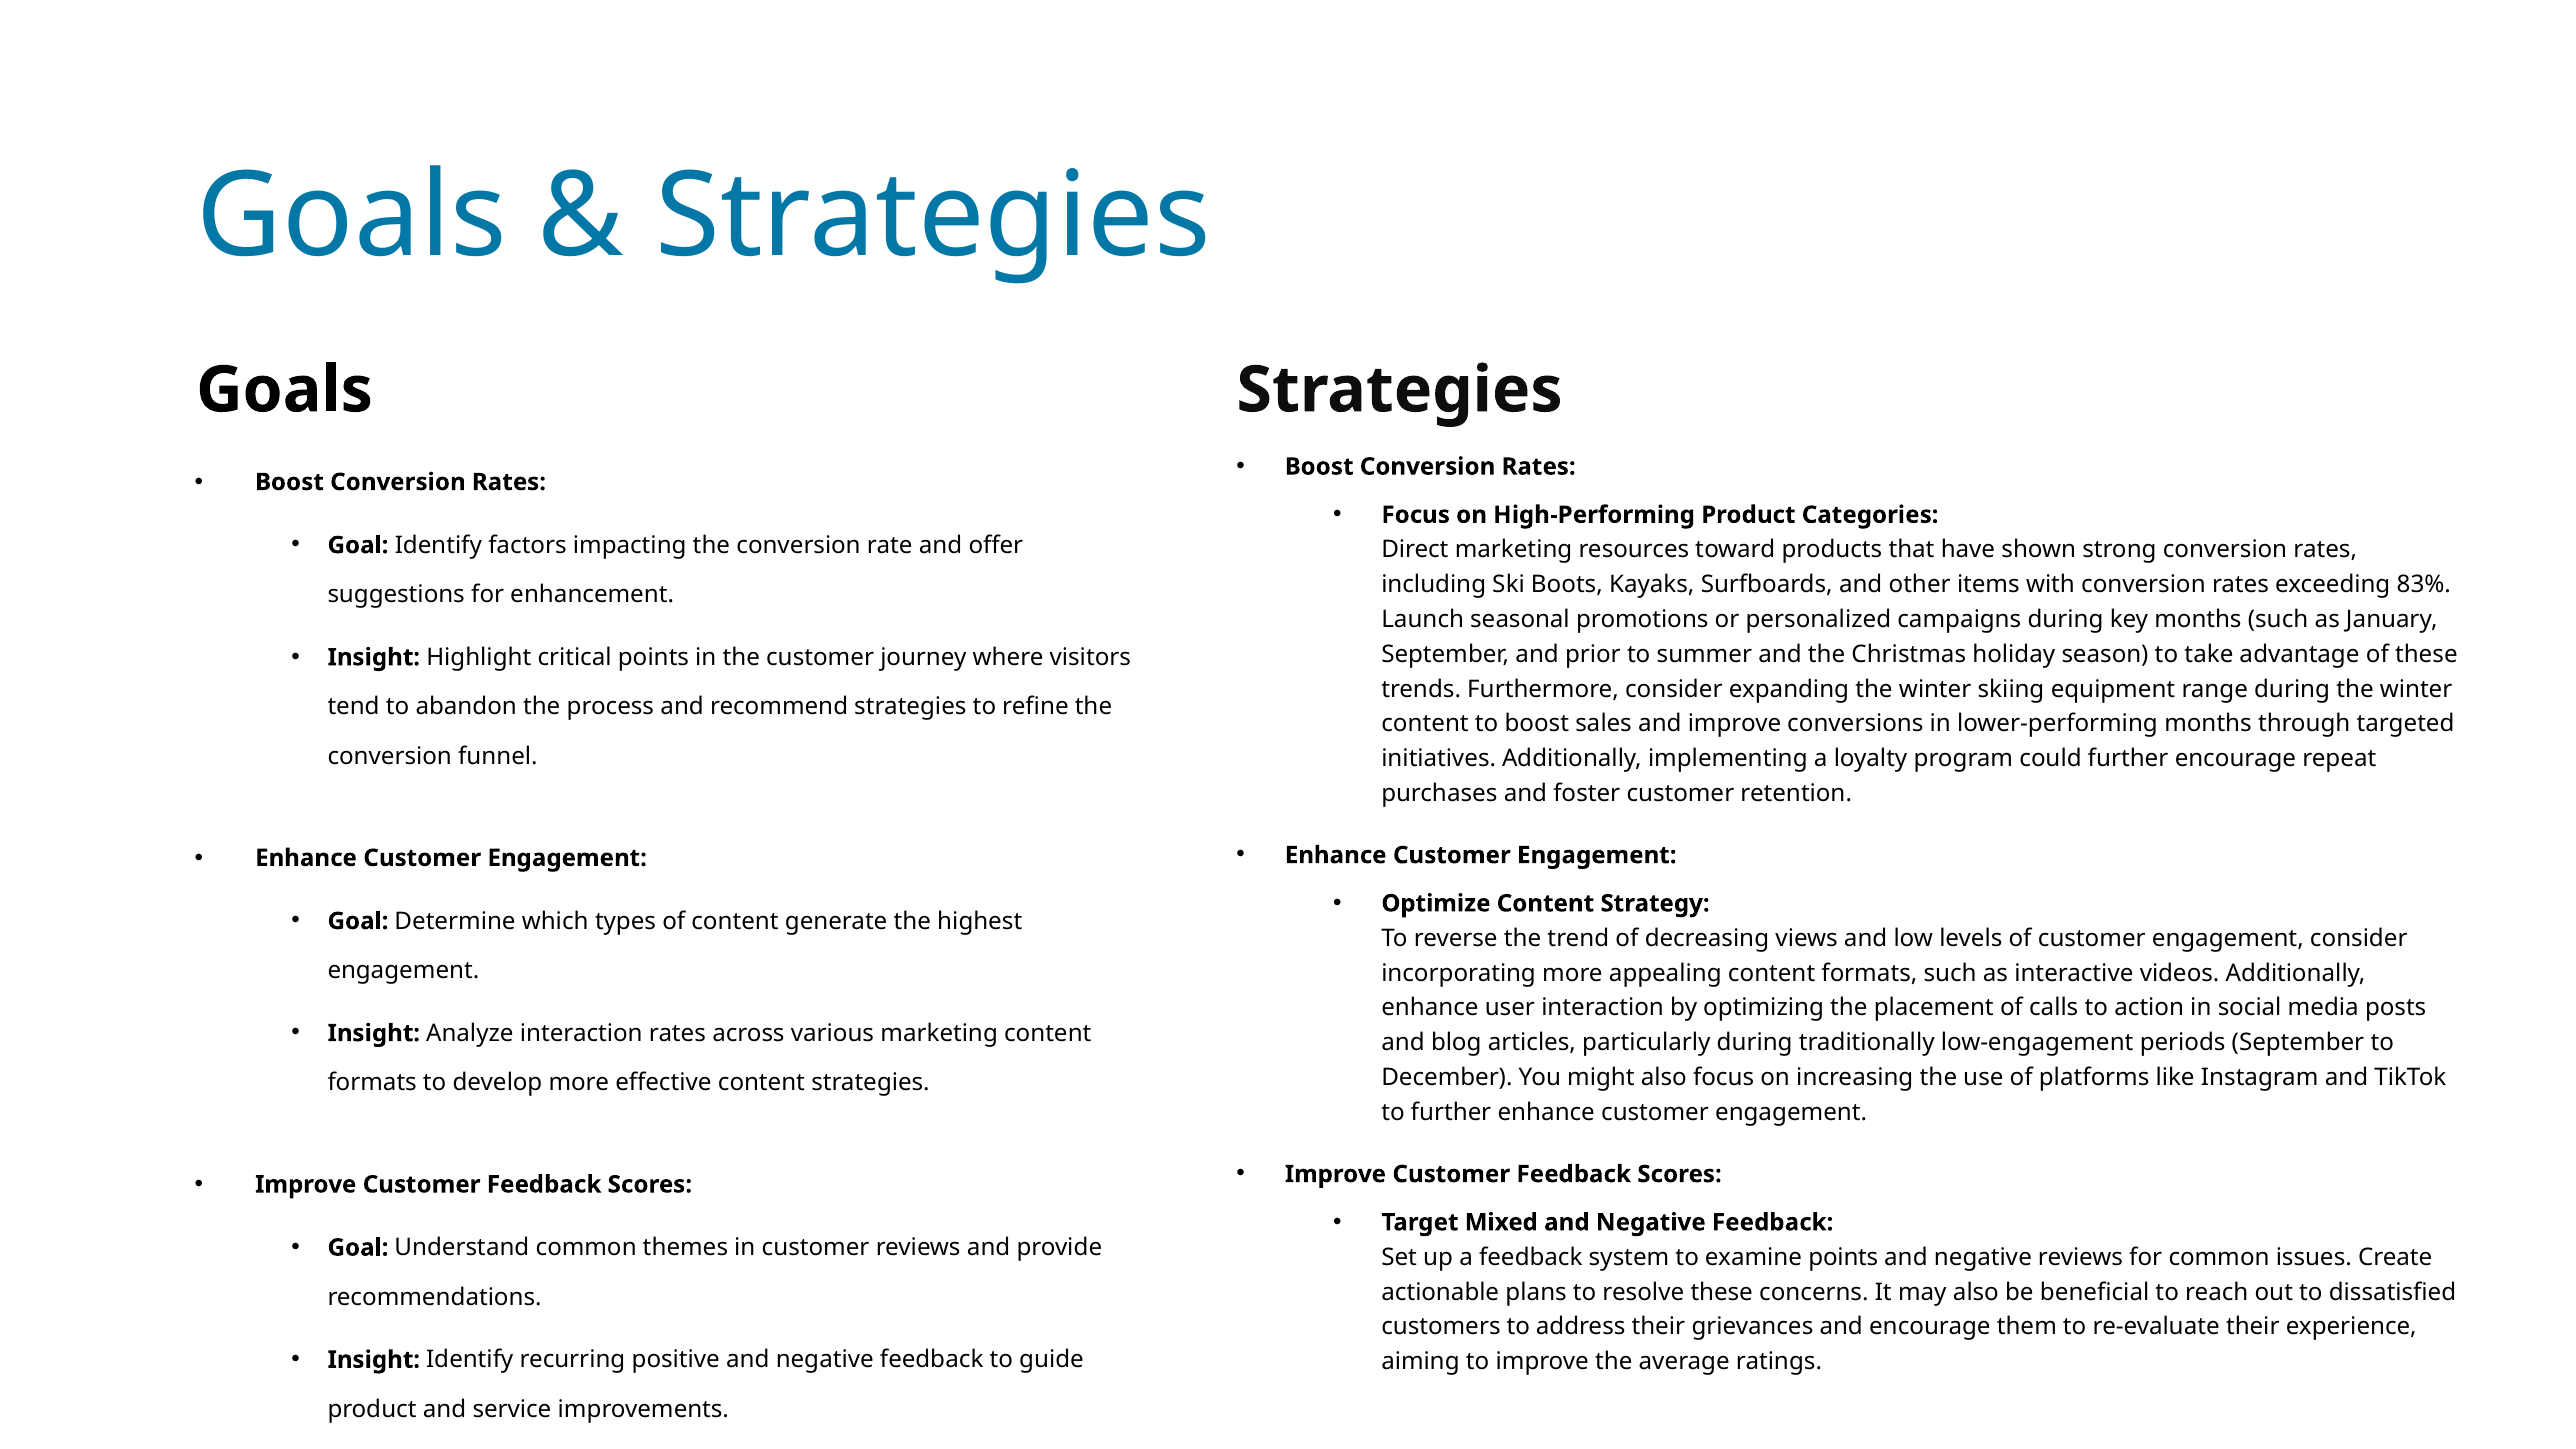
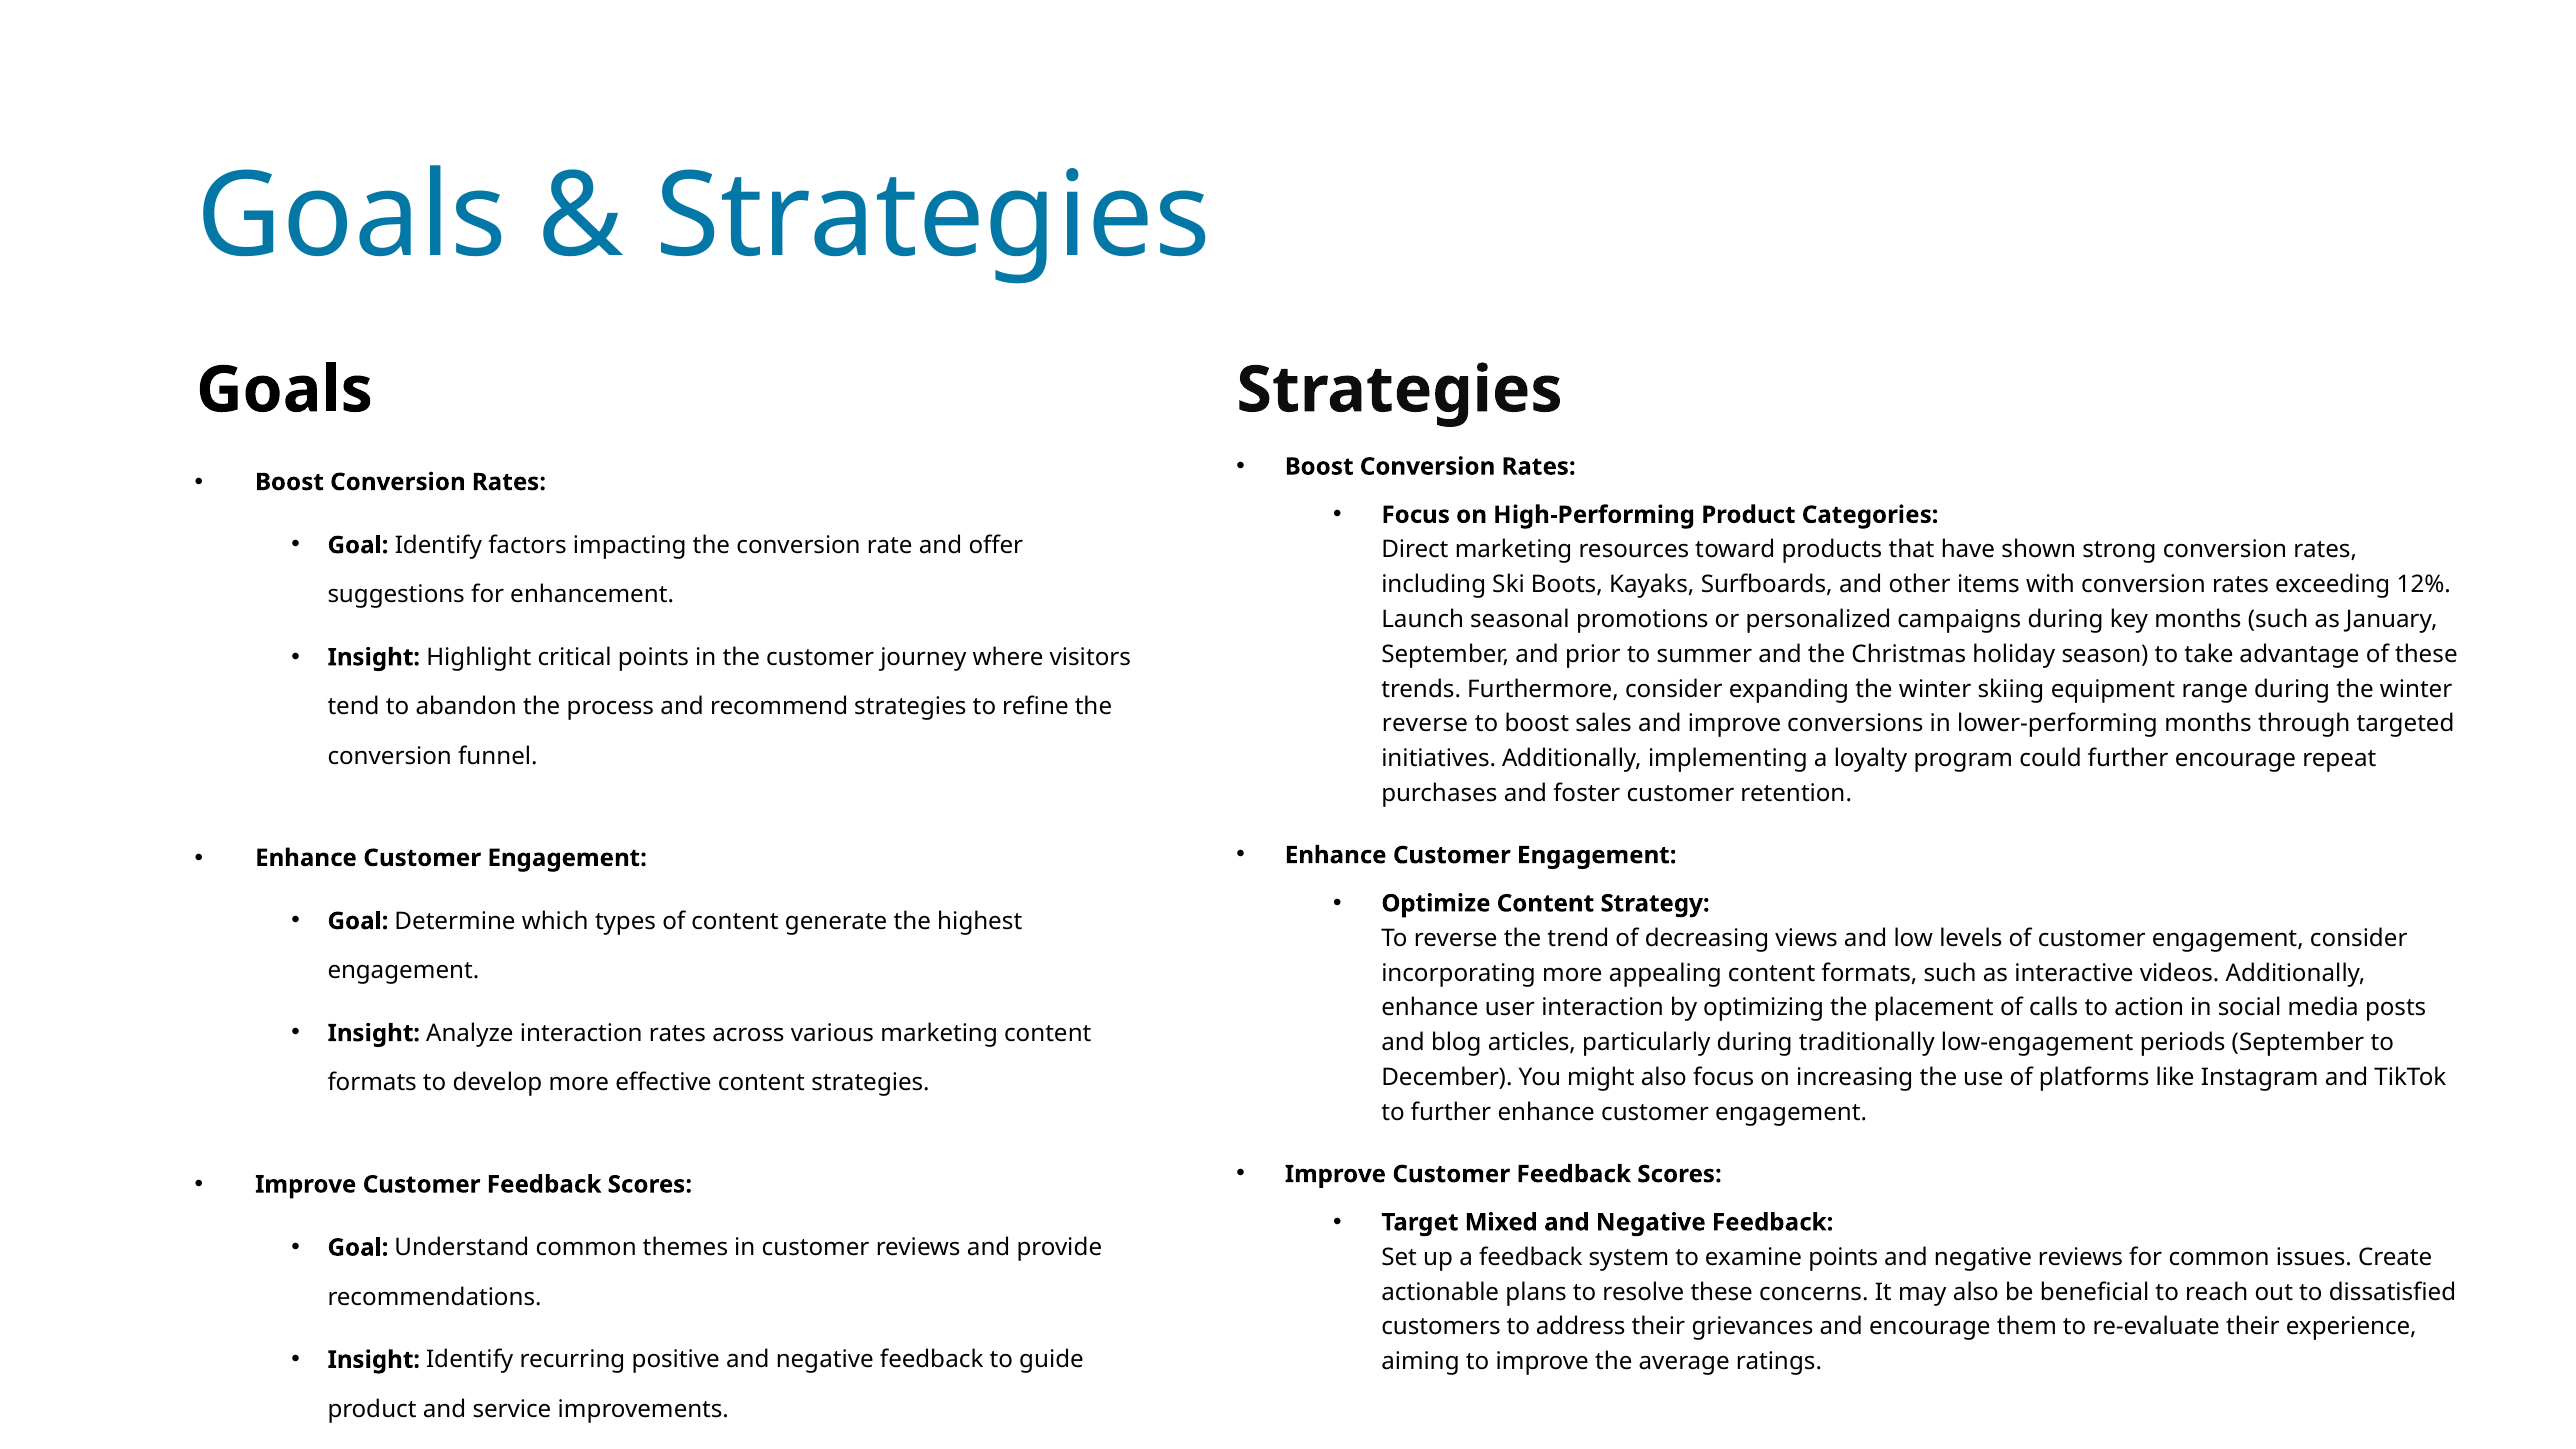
83%: 83% -> 12%
content at (1425, 724): content -> reverse
